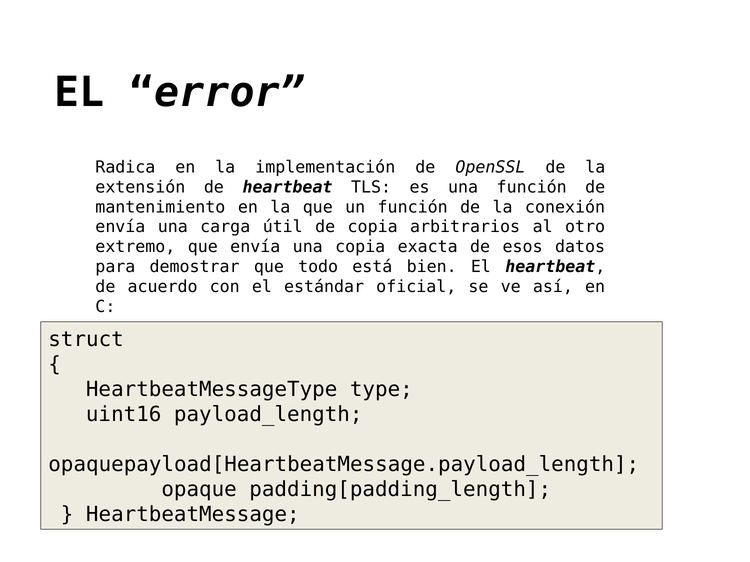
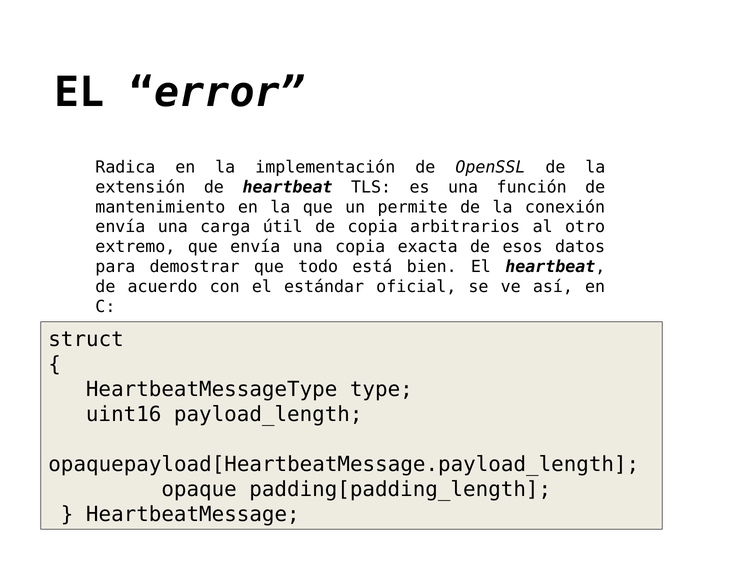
un función: función -> permite
